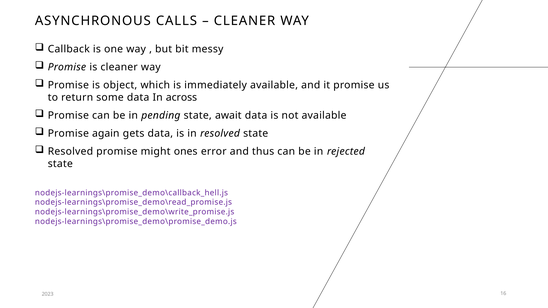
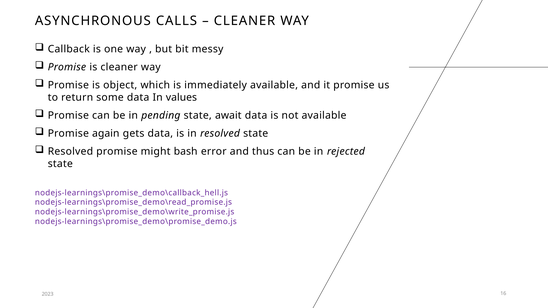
across: across -> values
ones: ones -> bash
